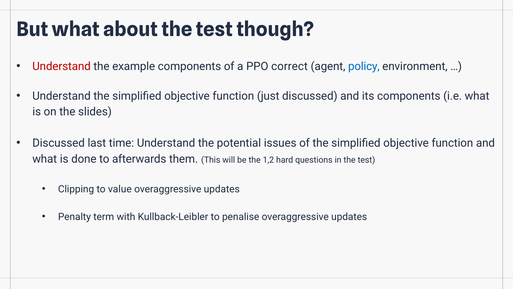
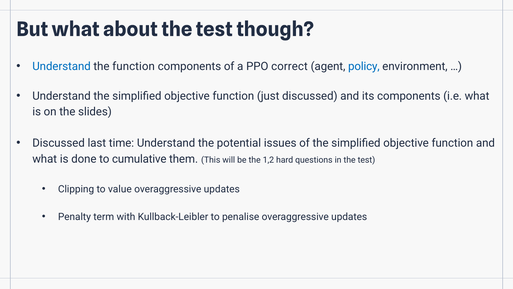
Understand at (62, 66) colour: red -> blue
the example: example -> function
afterwards: afterwards -> cumulative
